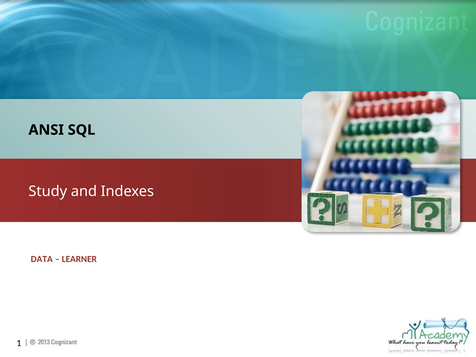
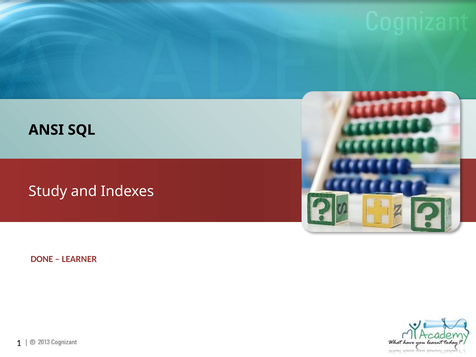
DATA: DATA -> DONE
